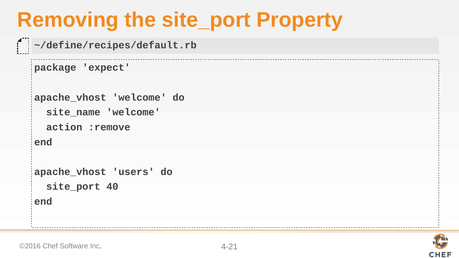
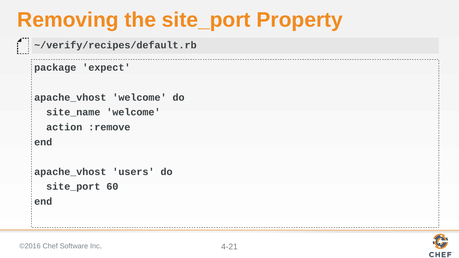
~/define/recipes/default.rb: ~/define/recipes/default.rb -> ~/verify/recipes/default.rb
40: 40 -> 60
